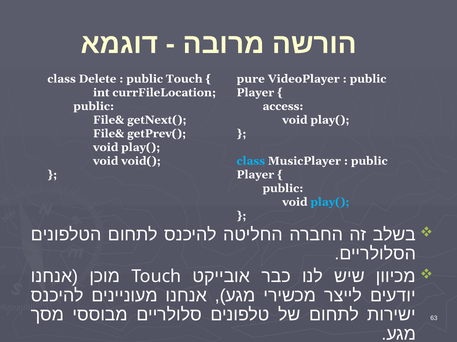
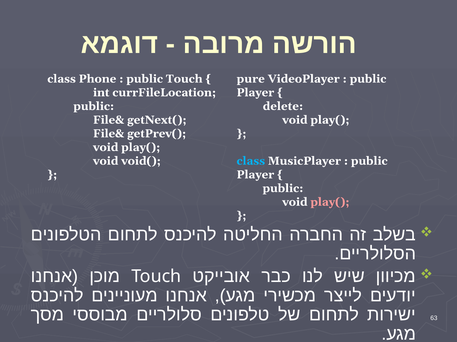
Delete: Delete -> Phone
access: access -> delete
play( at (330, 202) colour: light blue -> pink
